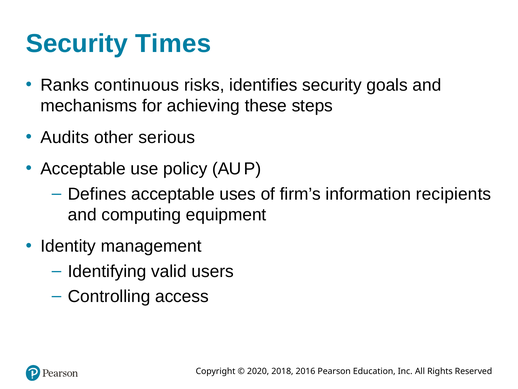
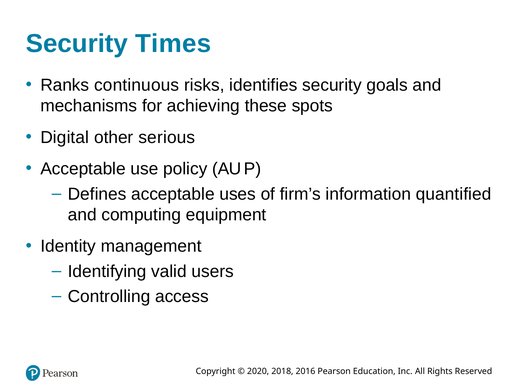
steps: steps -> spots
Audits: Audits -> Digital
recipients: recipients -> quantified
